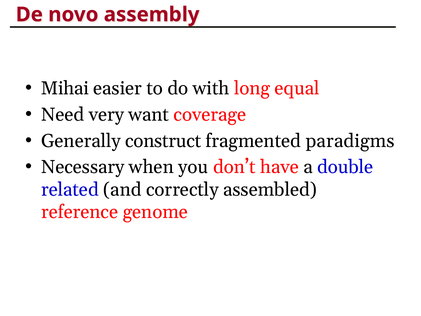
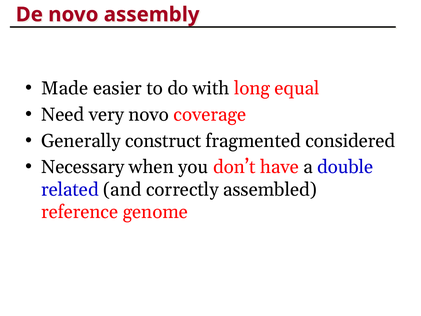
Mihai: Mihai -> Made
very want: want -> novo
paradigms: paradigms -> considered
